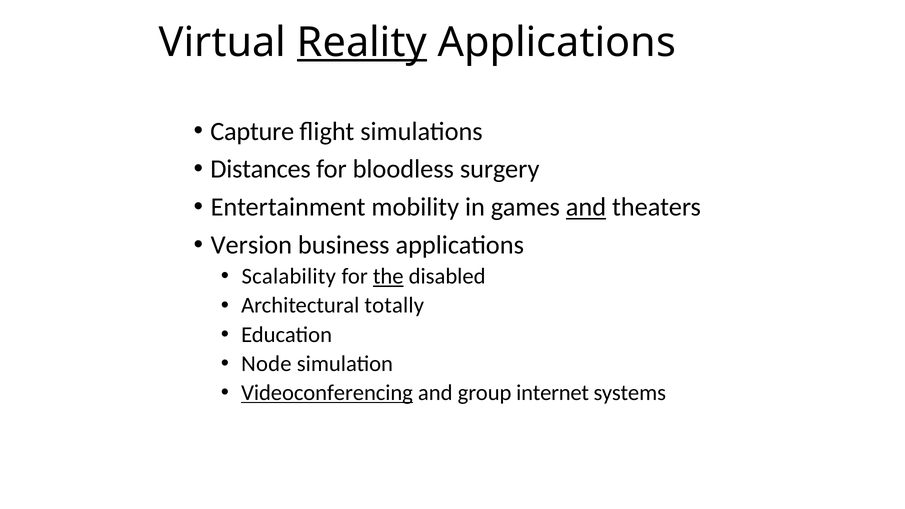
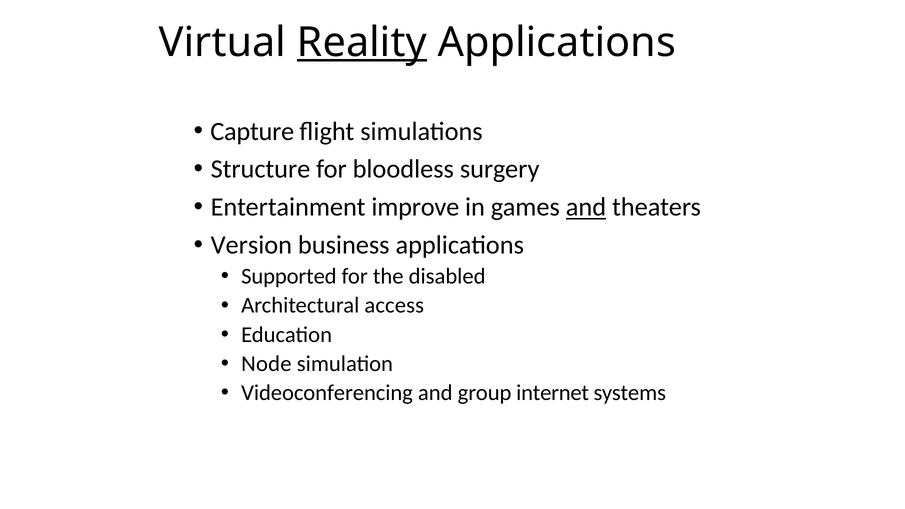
Distances: Distances -> Structure
mobility: mobility -> improve
Scalability: Scalability -> Supported
the underline: present -> none
totally: totally -> access
Videoconferencing underline: present -> none
